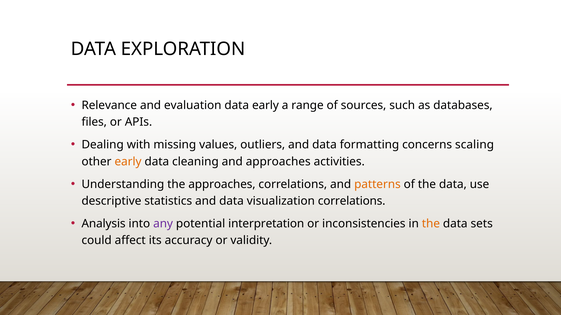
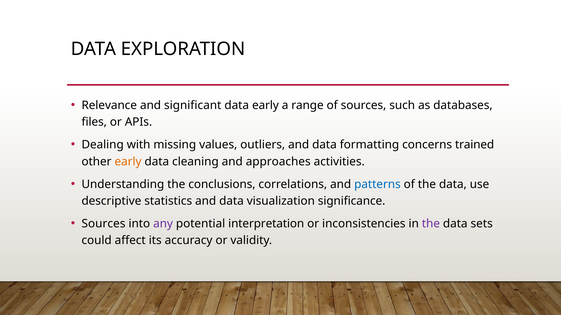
evaluation: evaluation -> significant
scaling: scaling -> trained
the approaches: approaches -> conclusions
patterns colour: orange -> blue
visualization correlations: correlations -> significance
Analysis at (104, 224): Analysis -> Sources
the at (431, 224) colour: orange -> purple
